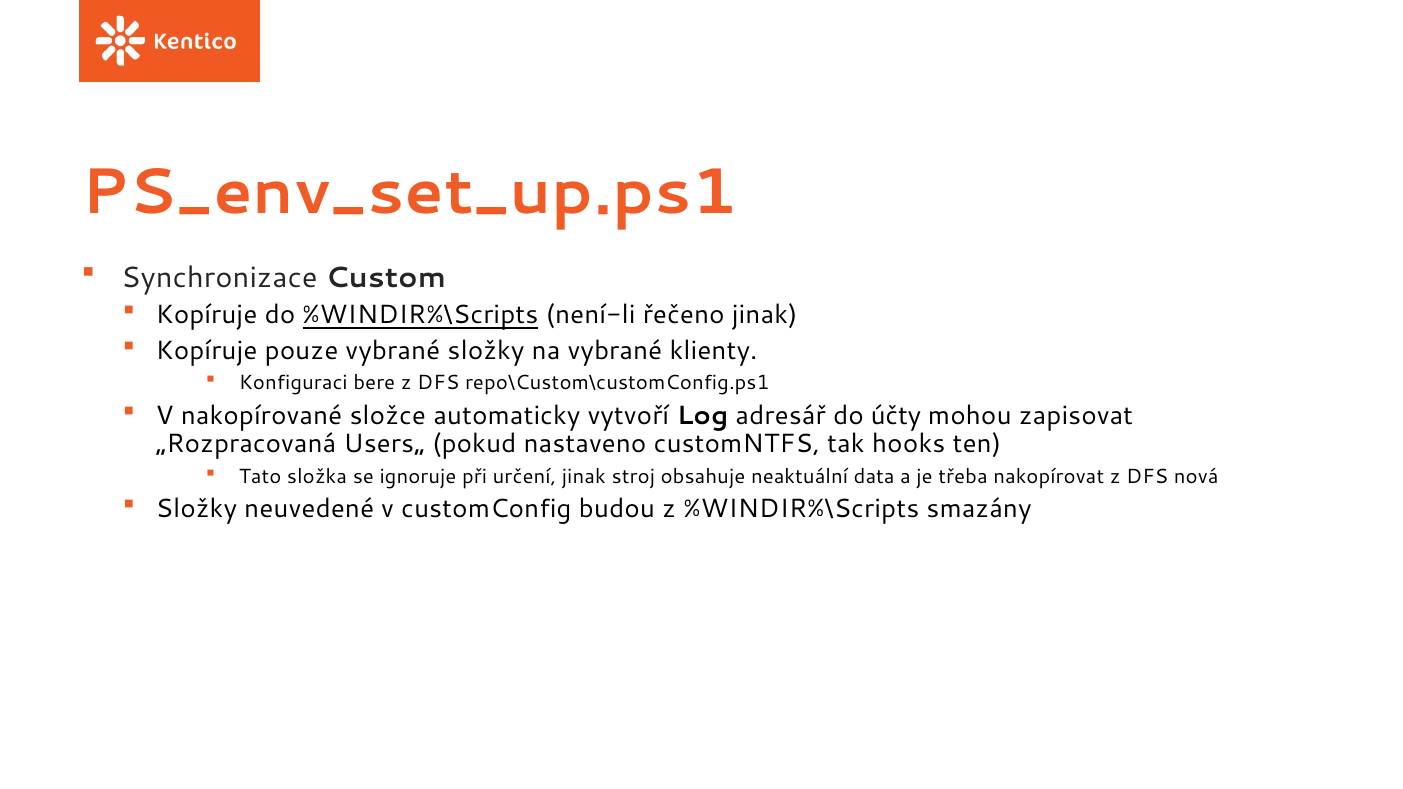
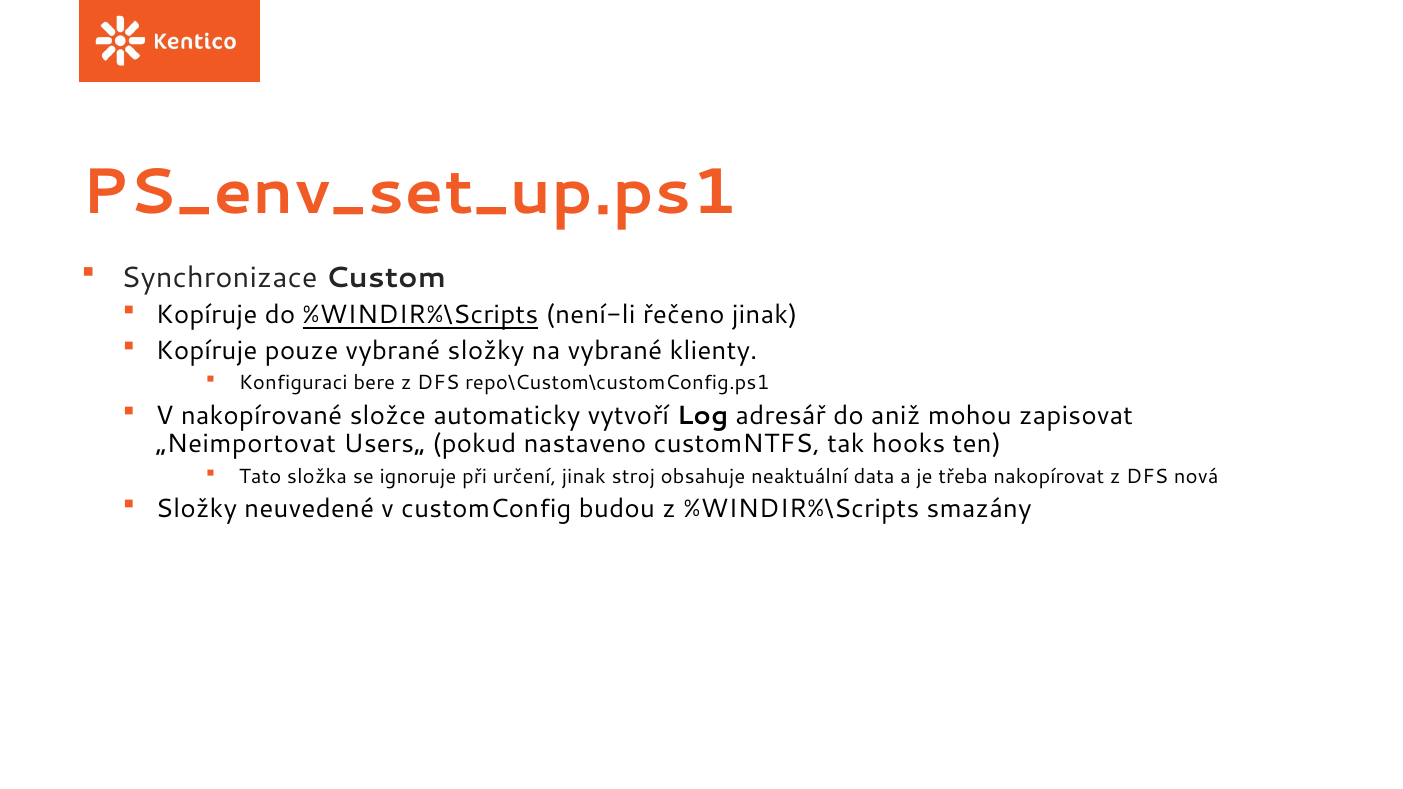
účty: účty -> aniž
„Rozpracovaná: „Rozpracovaná -> „Neimportovat
